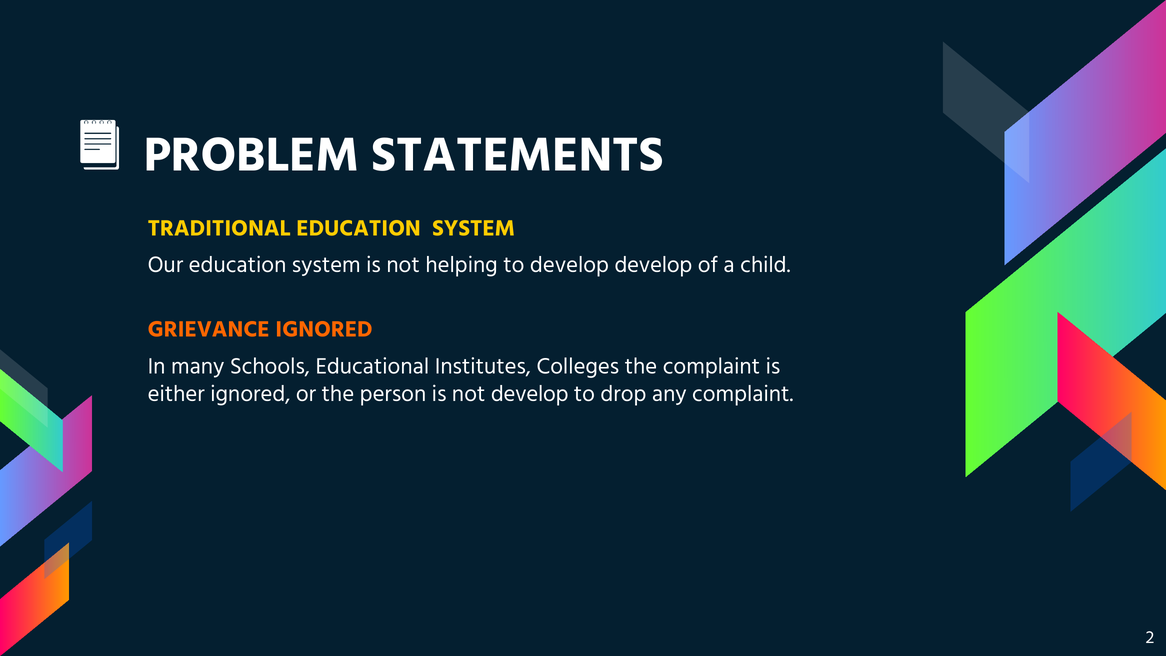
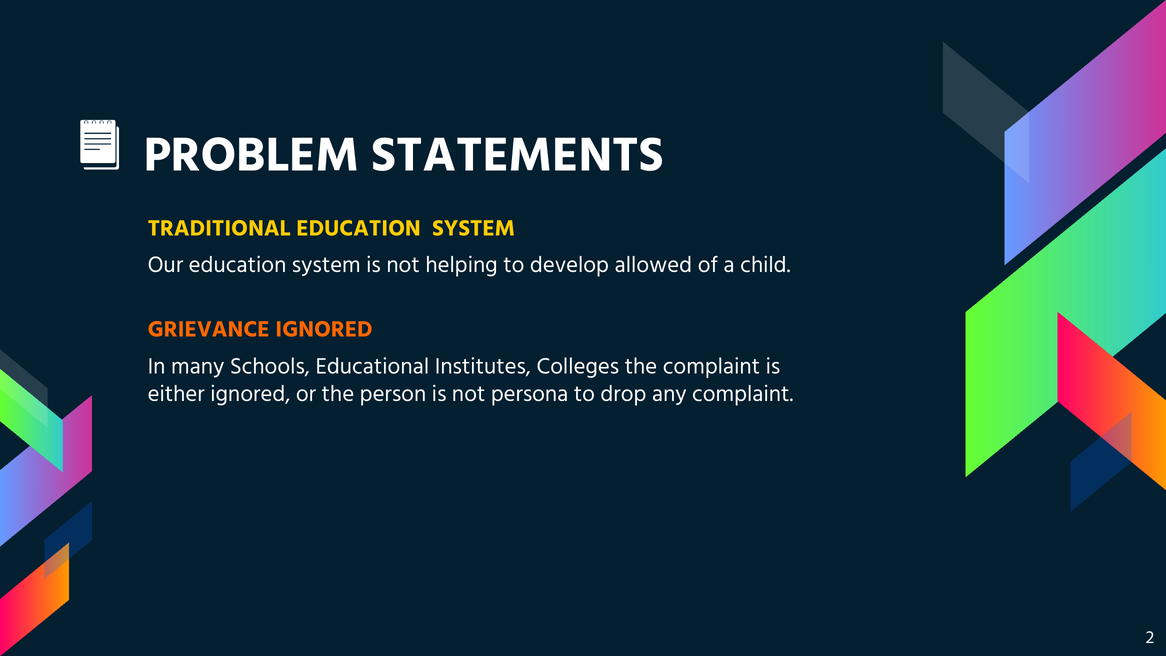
develop develop: develop -> allowed
not develop: develop -> persona
